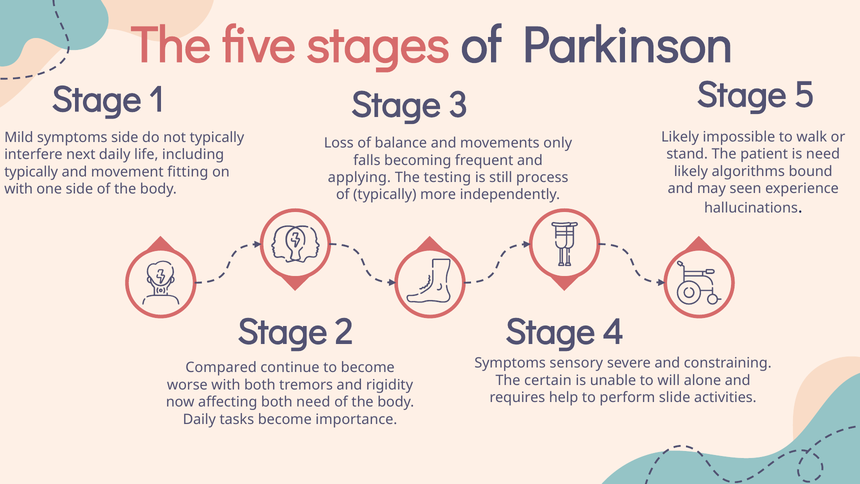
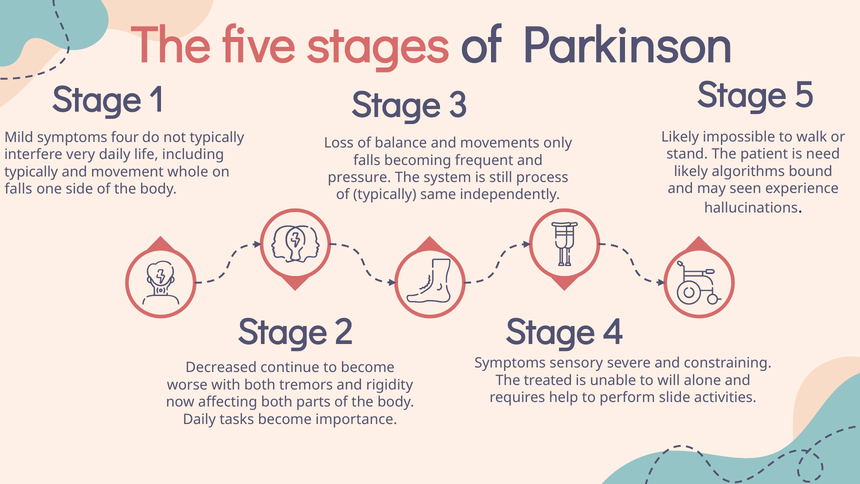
symptoms side: side -> four
next: next -> very
fitting: fitting -> whole
applying: applying -> pressure
testing: testing -> system
with at (19, 189): with -> falls
more: more -> same
Compared: Compared -> Decreased
certain: certain -> treated
both need: need -> parts
